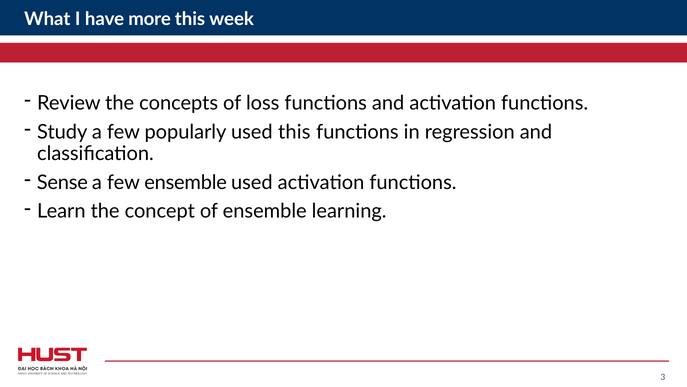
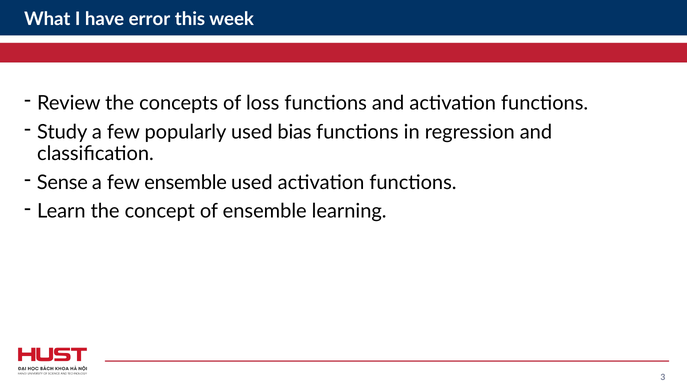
more: more -> error
used this: this -> bias
